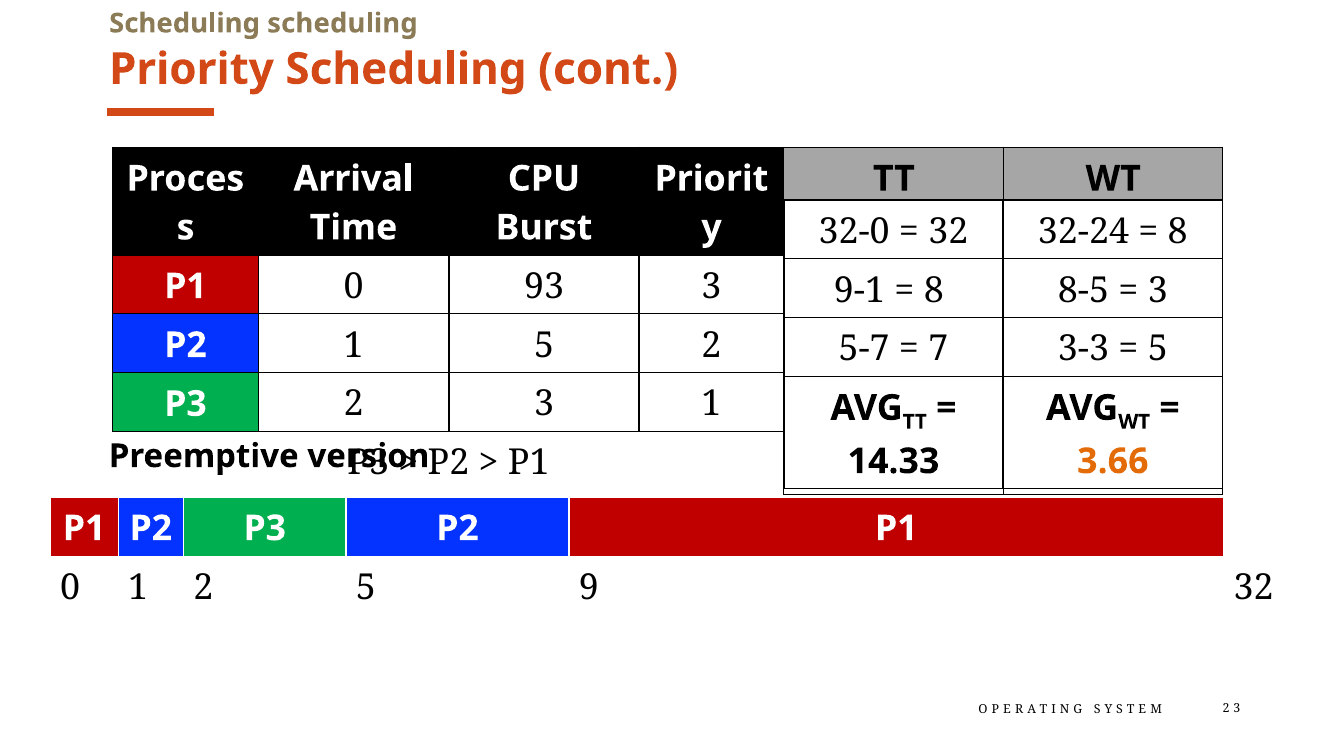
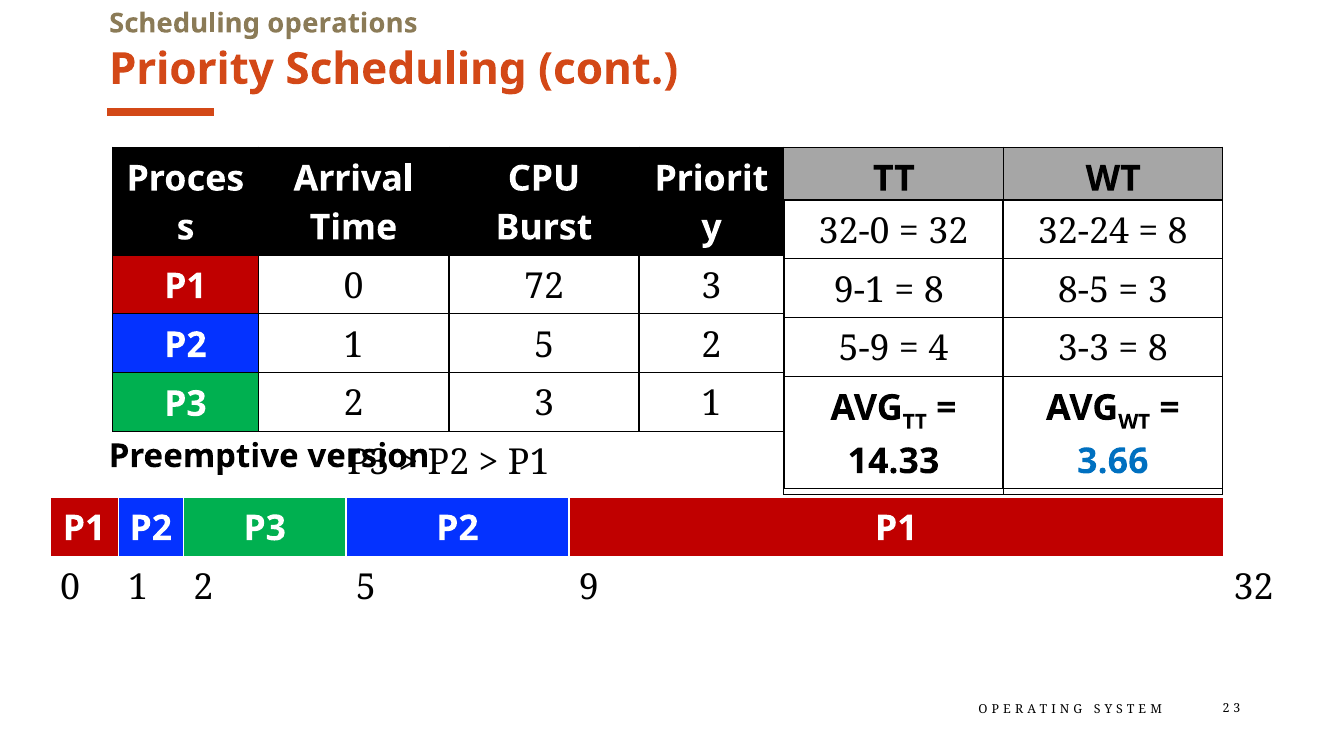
Scheduling scheduling: scheduling -> operations
93: 93 -> 72
5-7: 5-7 -> 5-9
7: 7 -> 4
5 at (1158, 349): 5 -> 8
3.66 colour: orange -> blue
